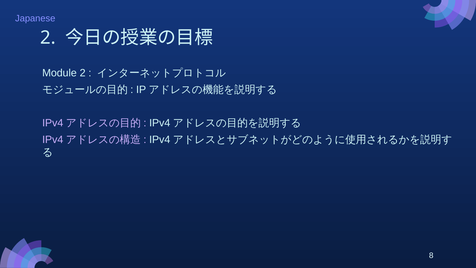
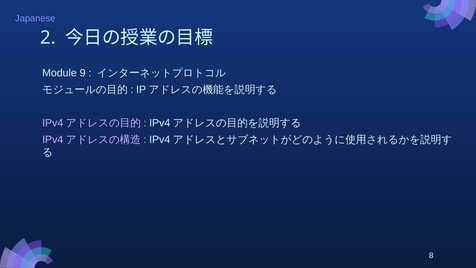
Module 2: 2 -> 9
